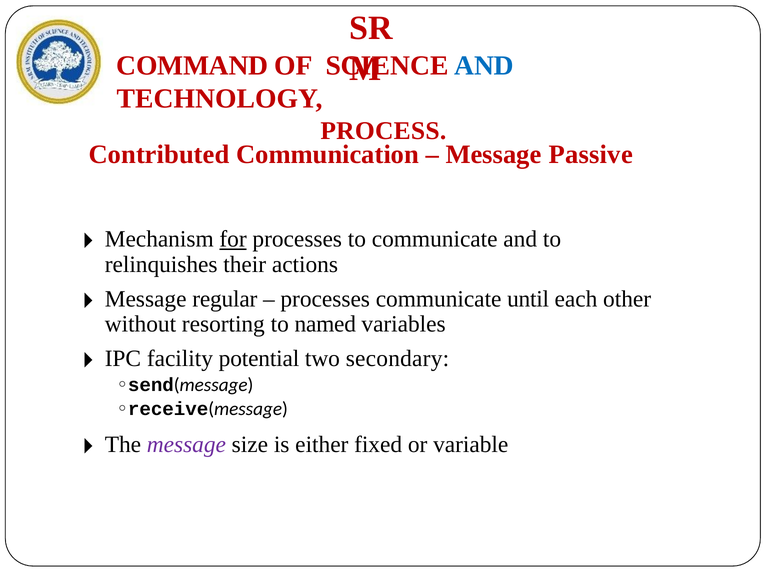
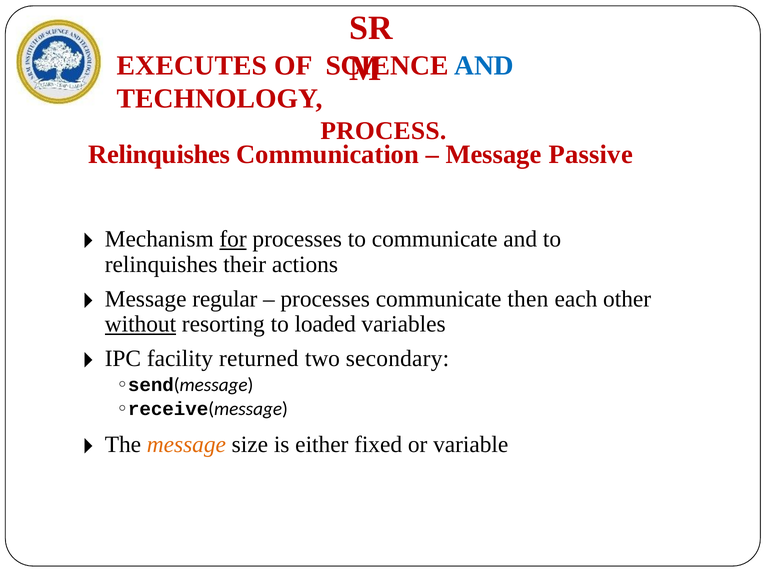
COMMAND: COMMAND -> EXECUTES
Contributed at (159, 155): Contributed -> Relinquishes
until: until -> then
without underline: none -> present
named: named -> loaded
potential: potential -> returned
message at (186, 445) colour: purple -> orange
